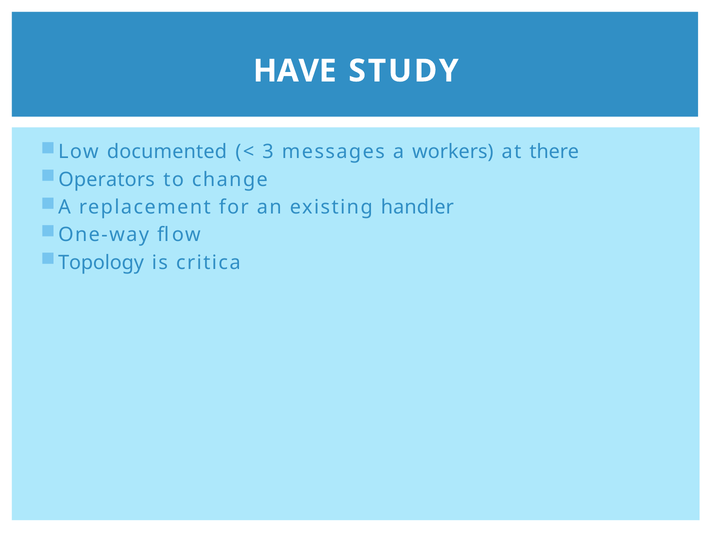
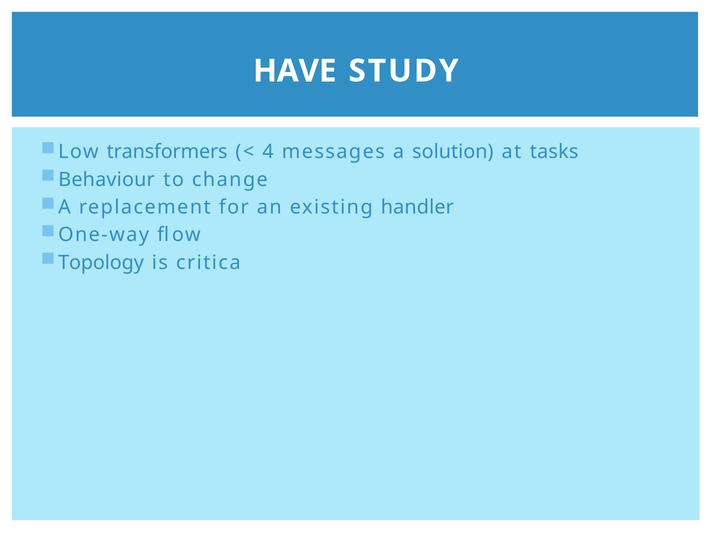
documented: documented -> transformers
3: 3 -> 4
workers: workers -> solution
there: there -> tasks
Operators: Operators -> Behaviour
